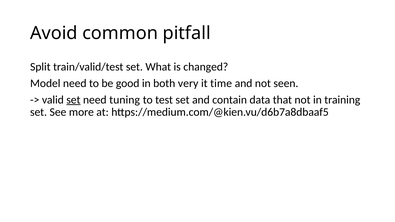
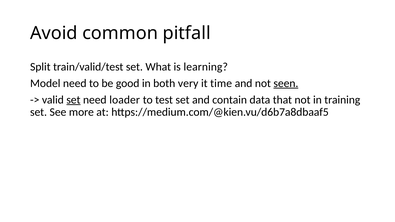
changed: changed -> learning
seen underline: none -> present
tuning: tuning -> loader
